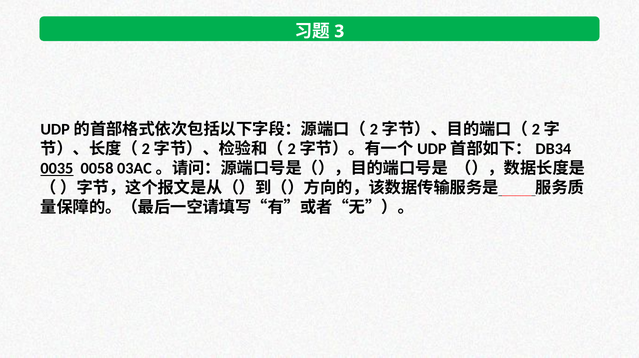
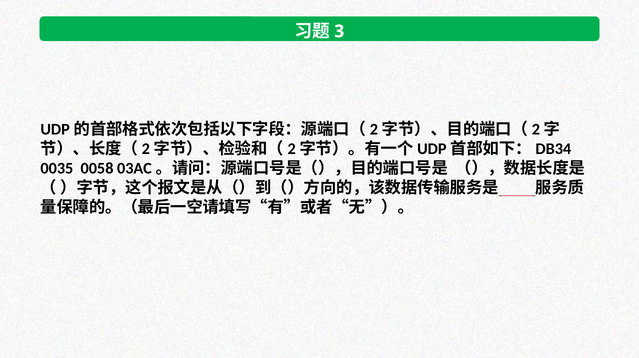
0035 underline: present -> none
